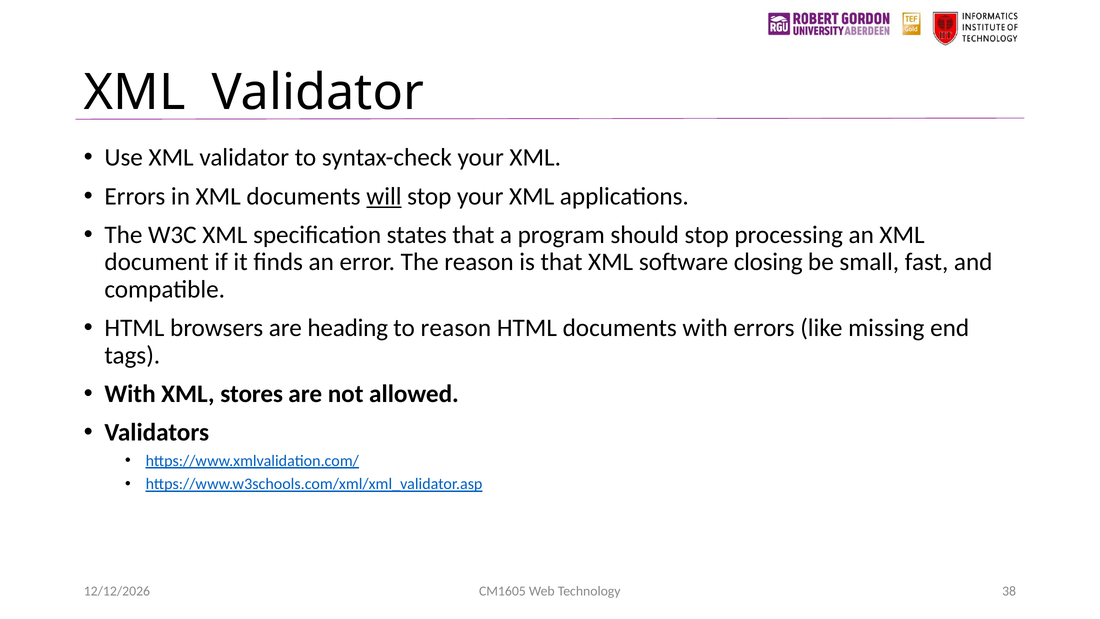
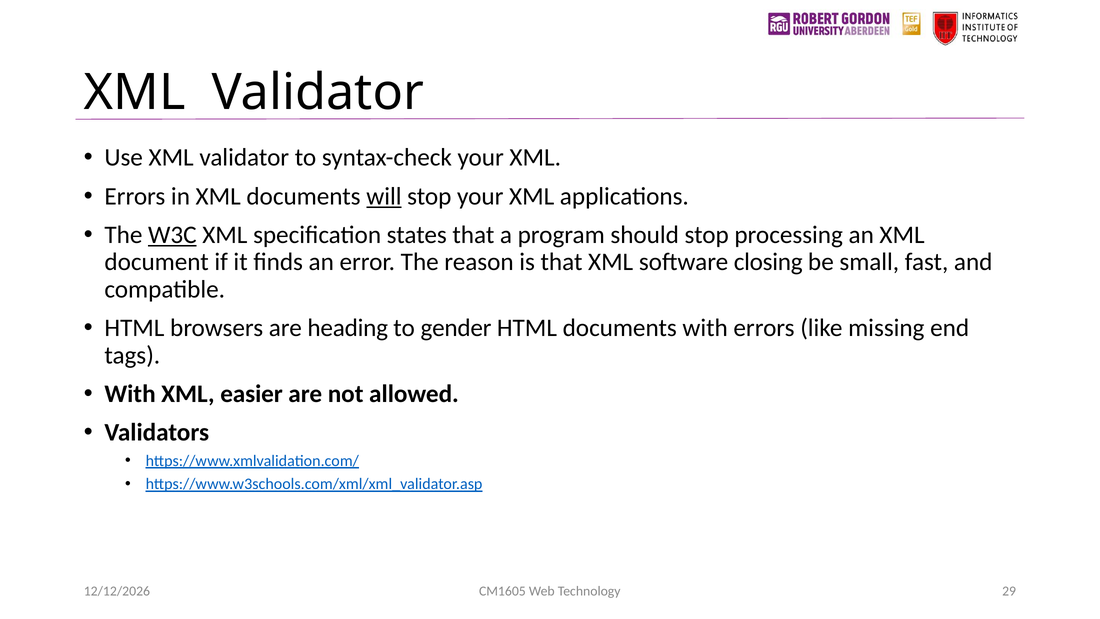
W3C underline: none -> present
to reason: reason -> gender
stores: stores -> easier
38: 38 -> 29
